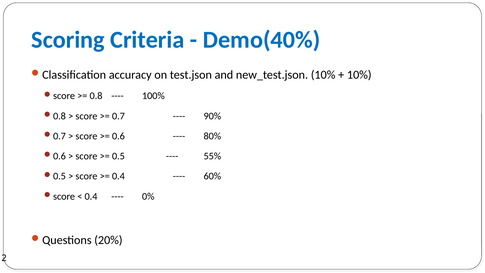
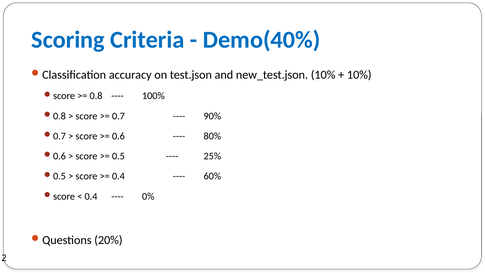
55%: 55% -> 25%
